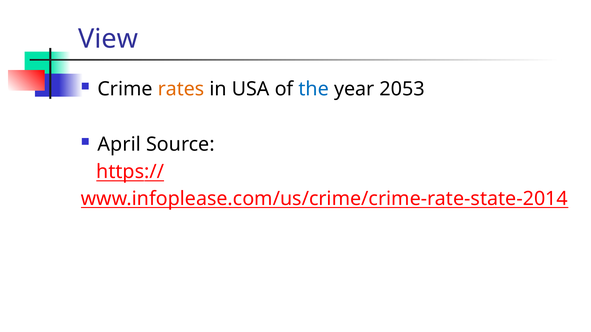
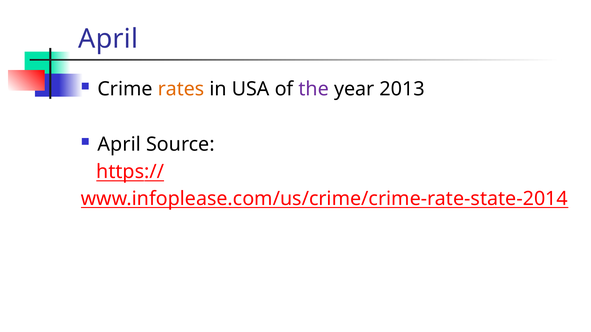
View at (108, 39): View -> April
the colour: blue -> purple
2053: 2053 -> 2013
